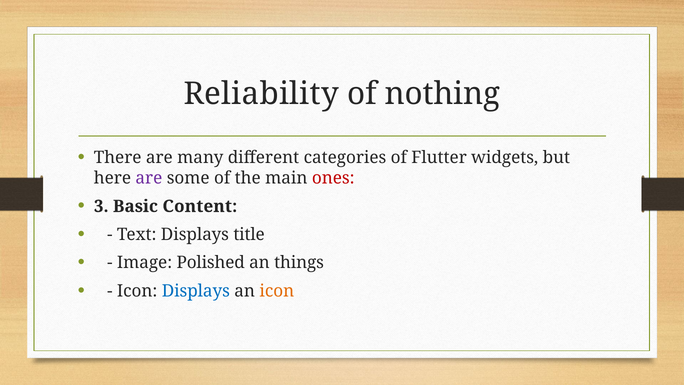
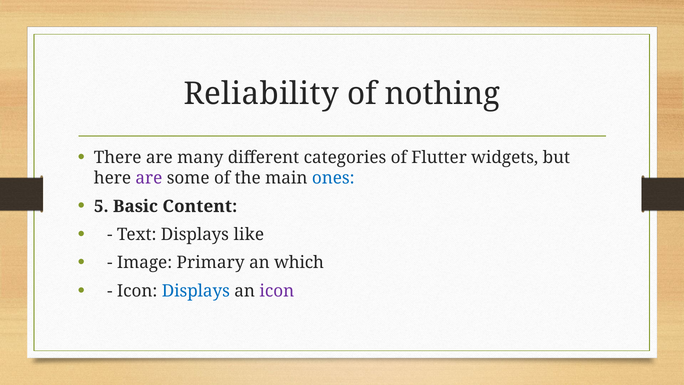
ones colour: red -> blue
3: 3 -> 5
title: title -> like
Polished: Polished -> Primary
things: things -> which
icon at (277, 291) colour: orange -> purple
